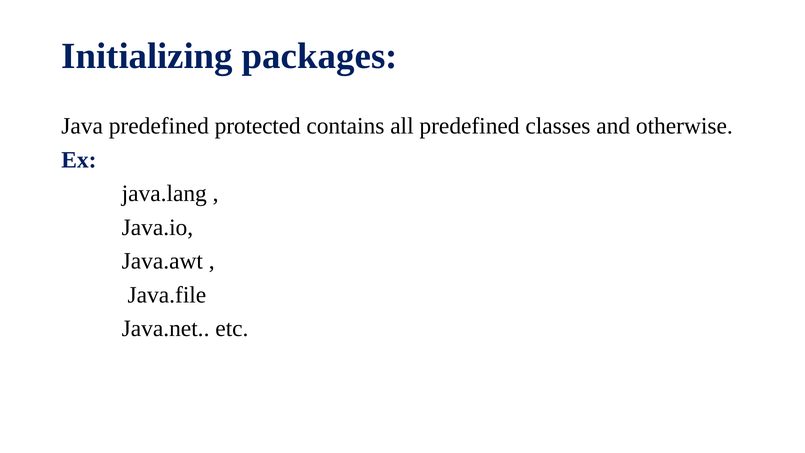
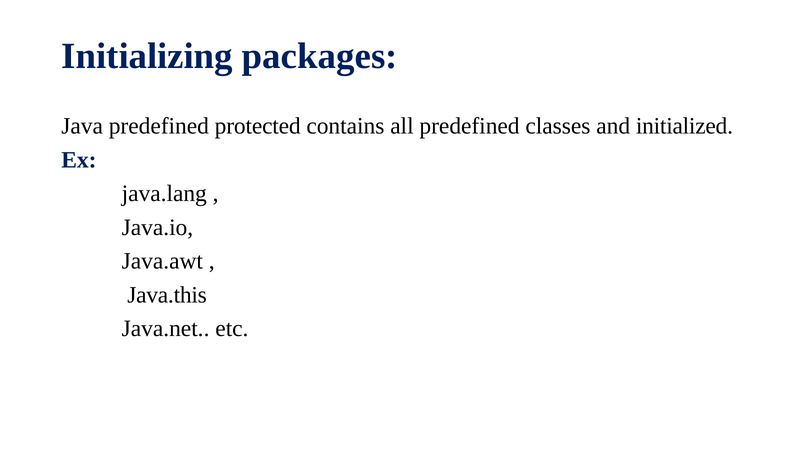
otherwise: otherwise -> initialized
Java.file: Java.file -> Java.this
